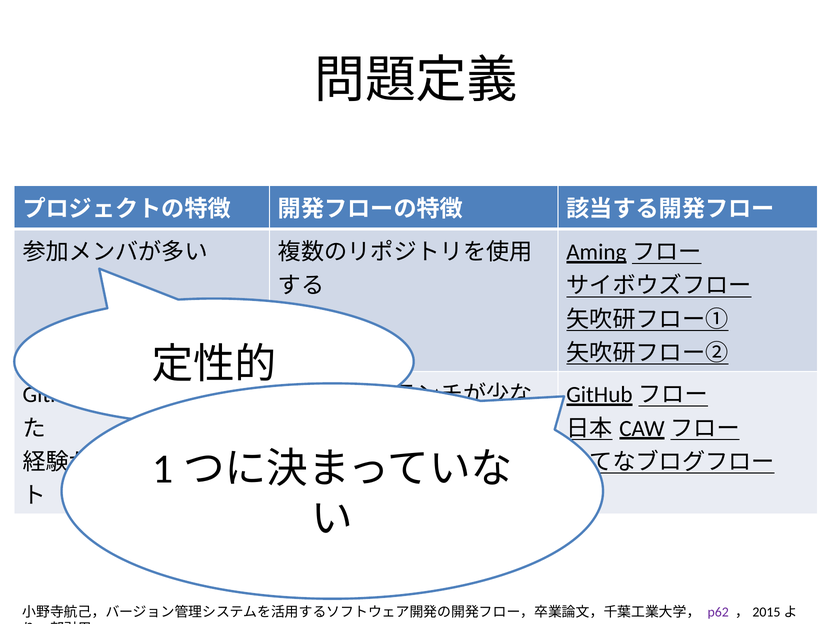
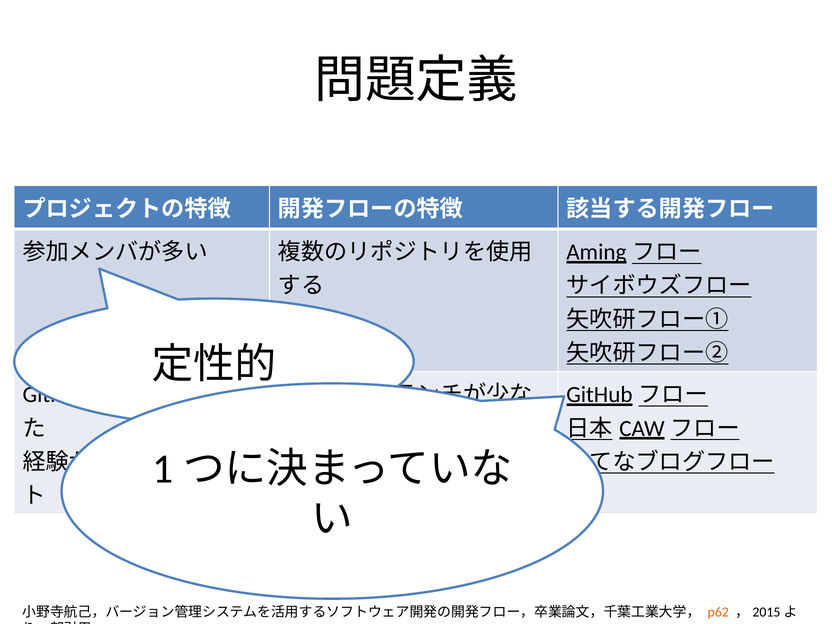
p62 colour: purple -> orange
